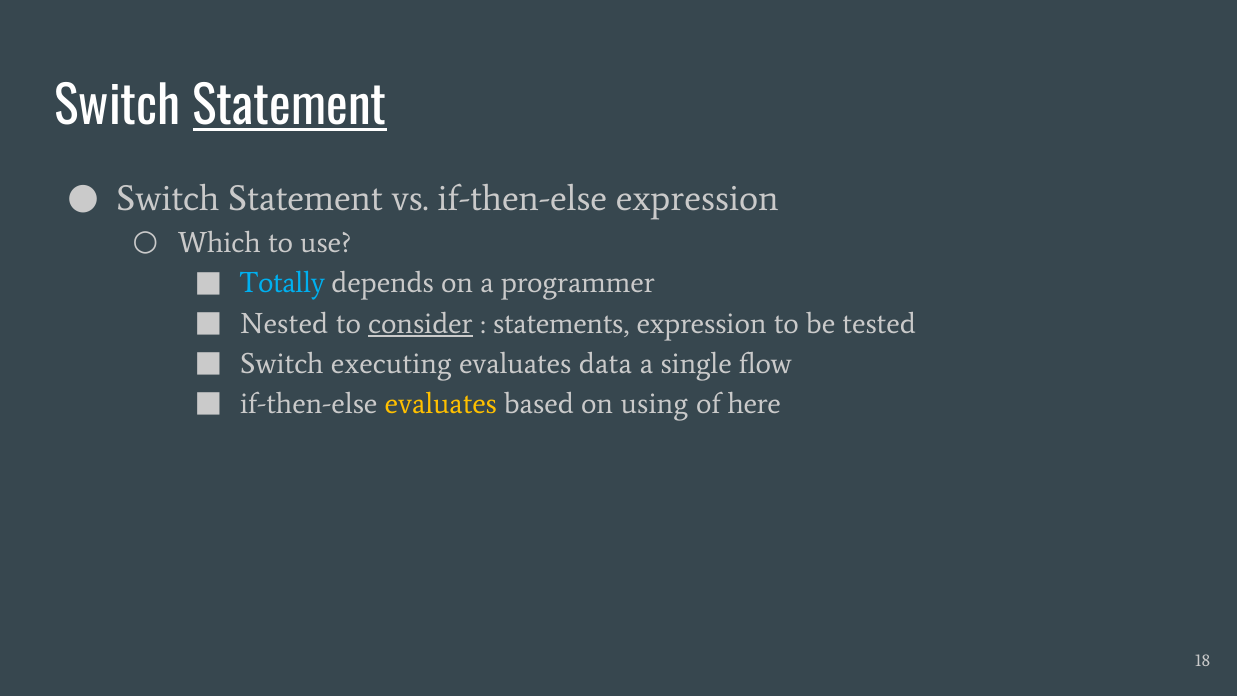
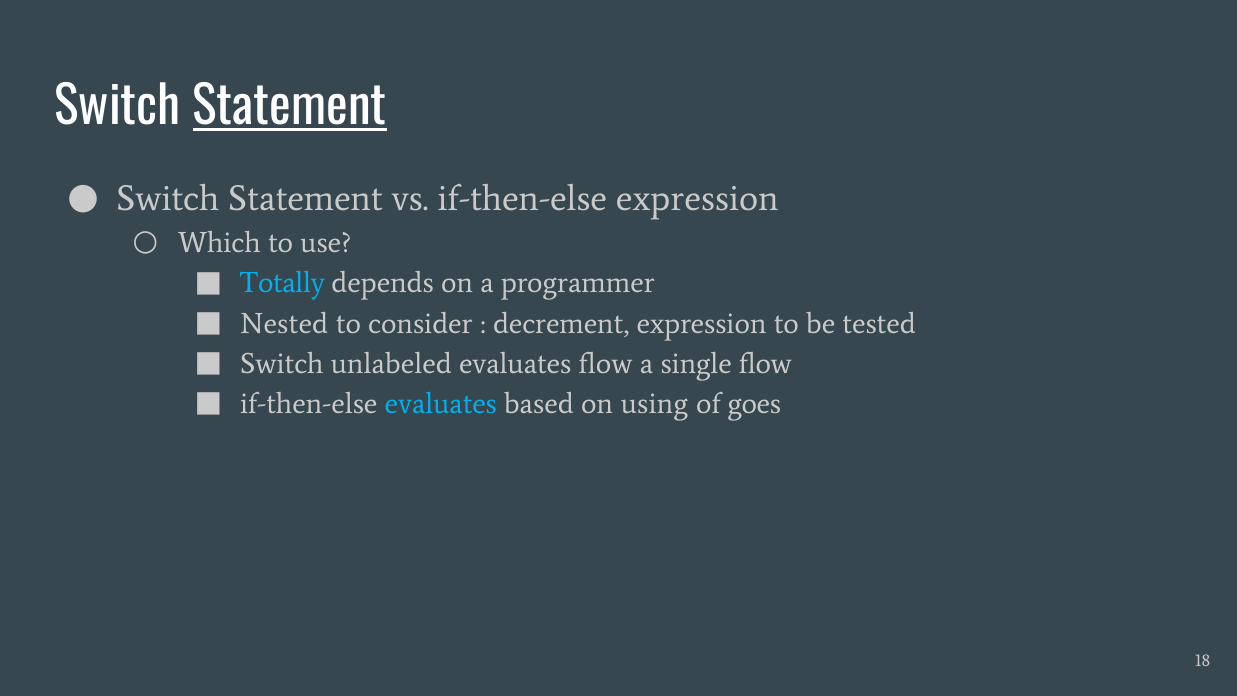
consider underline: present -> none
statements: statements -> decrement
executing: executing -> unlabeled
evaluates data: data -> flow
evaluates at (441, 404) colour: yellow -> light blue
here: here -> goes
